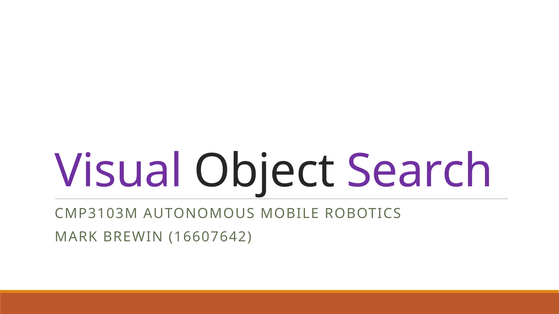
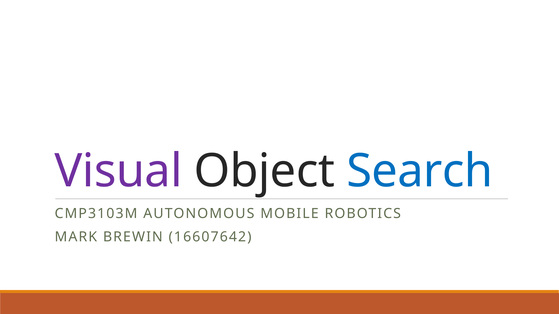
Search colour: purple -> blue
